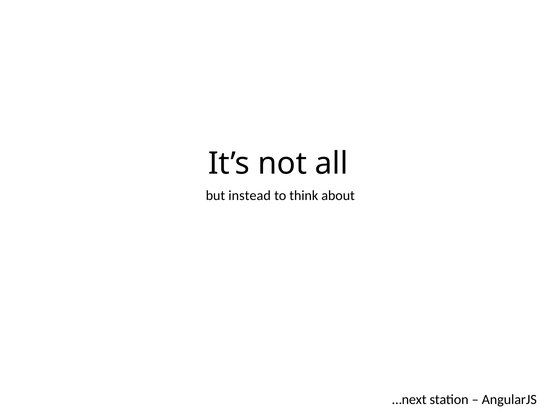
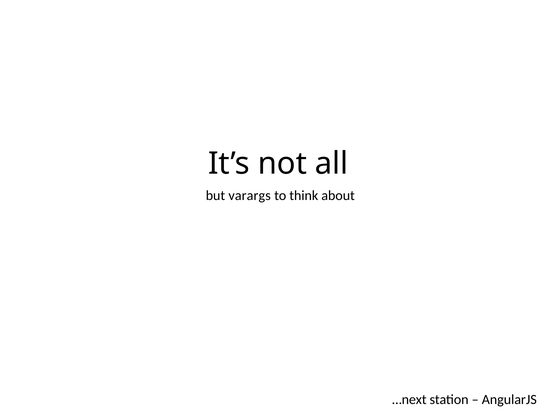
instead: instead -> varargs
